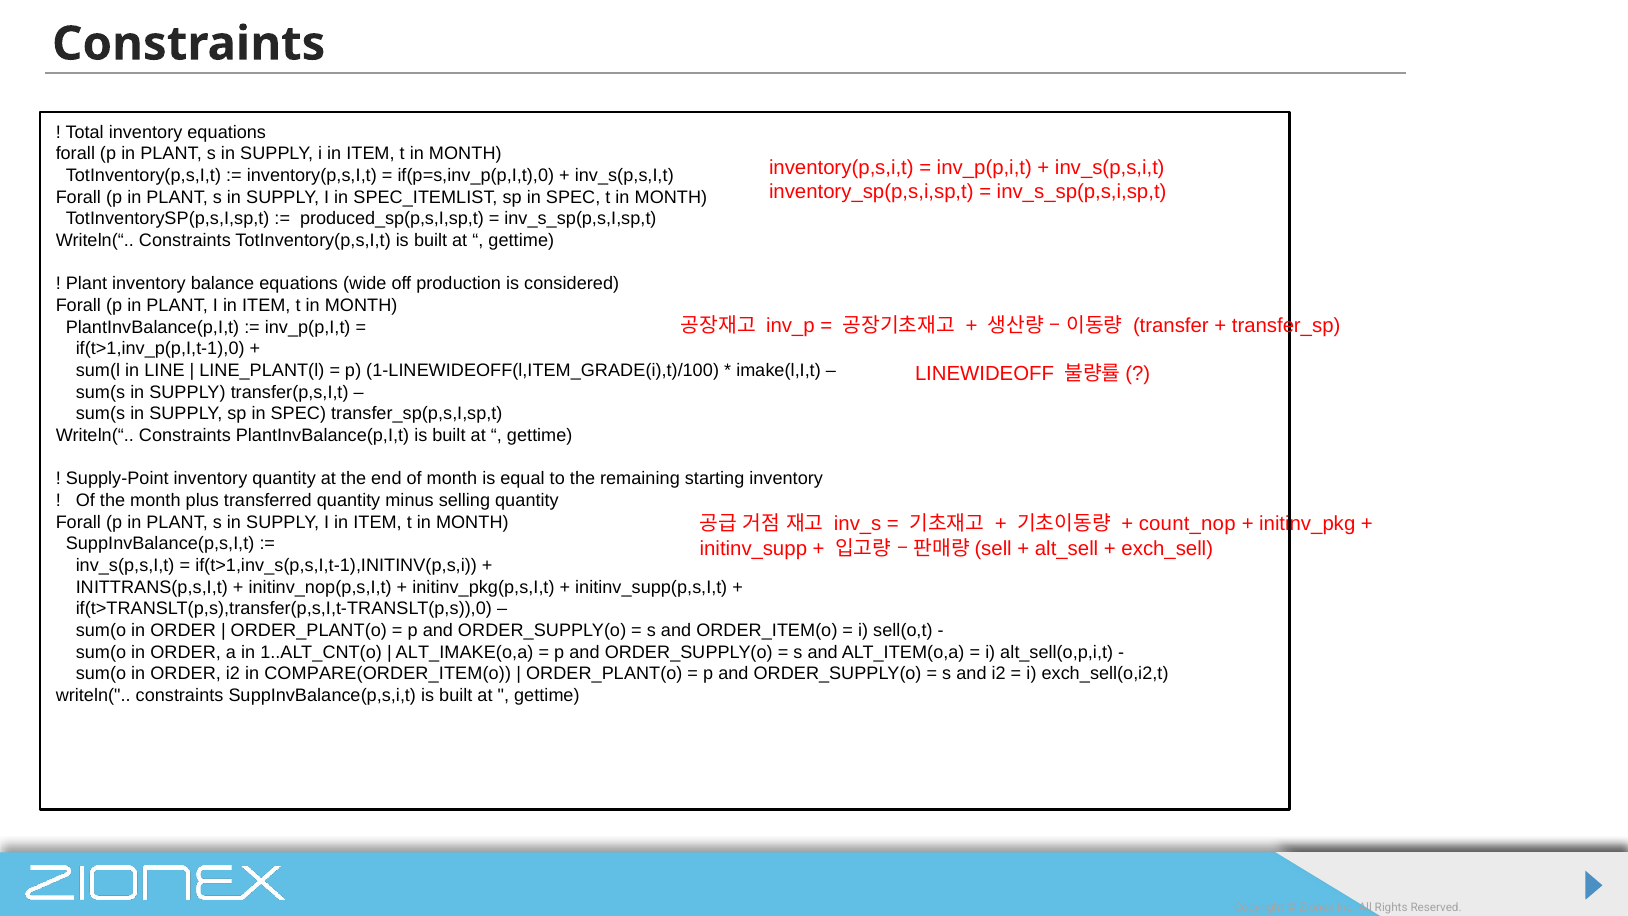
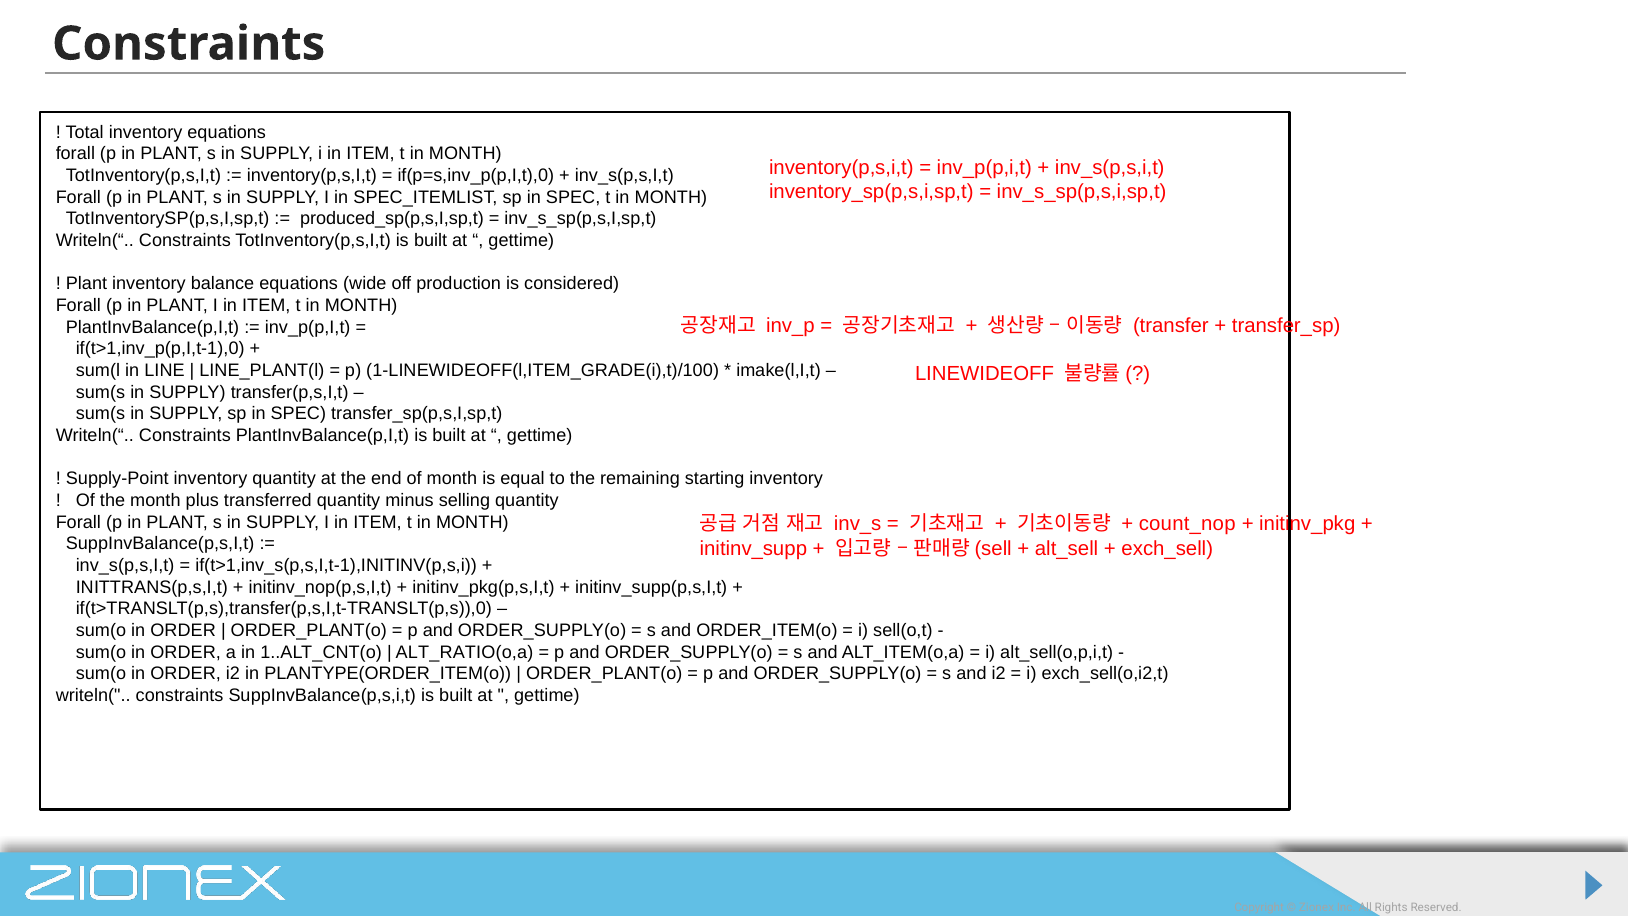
ALT_IMAKE(o,a: ALT_IMAKE(o,a -> ALT_RATIO(o,a
COMPARE(ORDER_ITEM(o: COMPARE(ORDER_ITEM(o -> PLANTYPE(ORDER_ITEM(o
